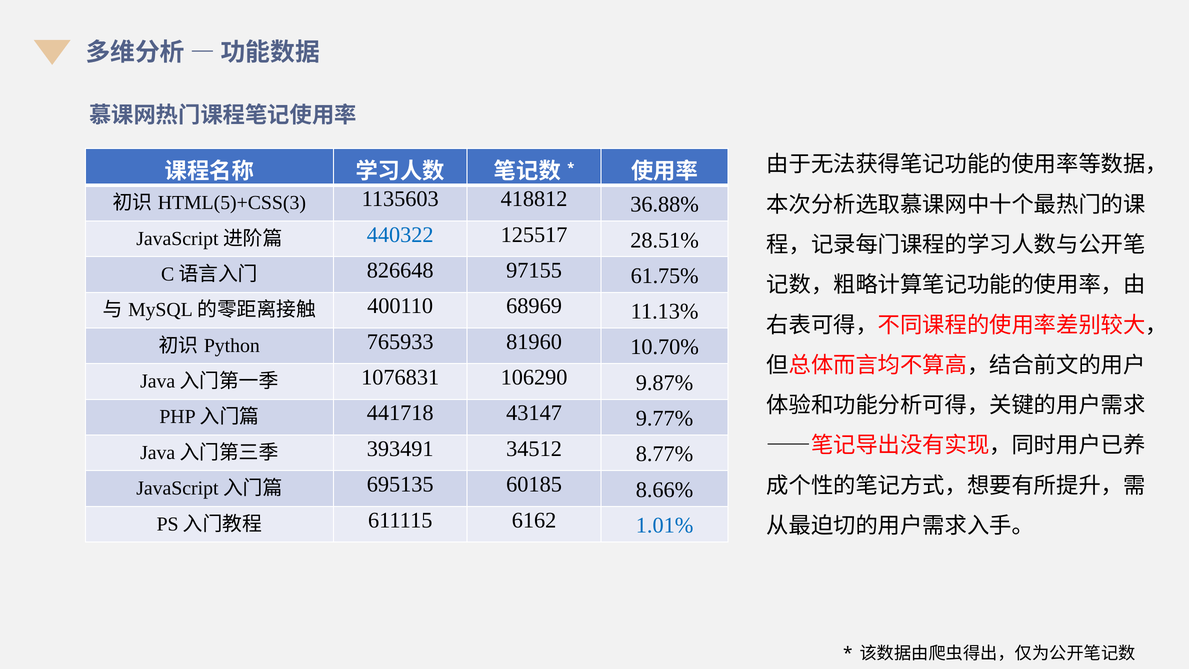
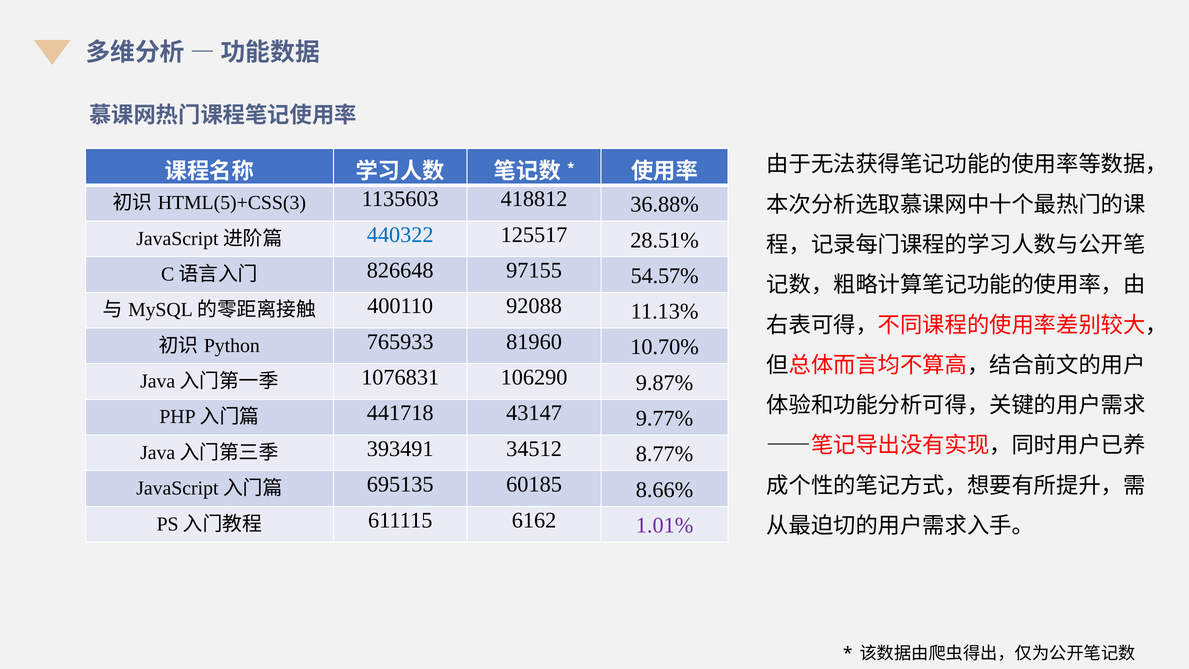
61.75%: 61.75% -> 54.57%
68969: 68969 -> 92088
1.01% colour: blue -> purple
